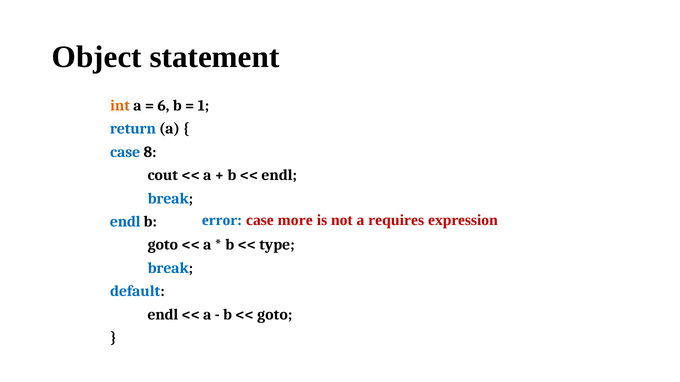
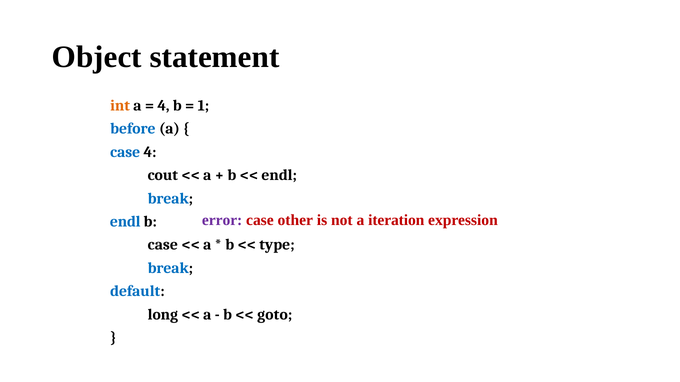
6 at (163, 106): 6 -> 4
return: return -> before
case 8: 8 -> 4
error colour: blue -> purple
more: more -> other
requires: requires -> iteration
goto at (163, 245): goto -> case
endl at (163, 315): endl -> long
